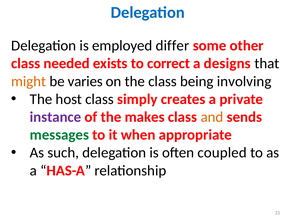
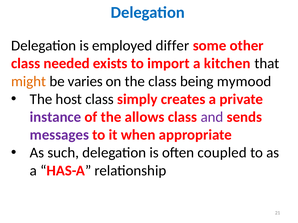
correct: correct -> import
designs: designs -> kitchen
involving: involving -> mymood
makes: makes -> allows
and colour: orange -> purple
messages colour: green -> purple
